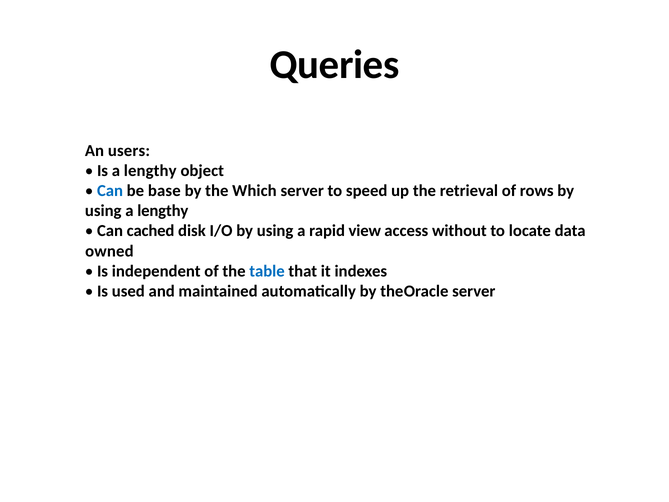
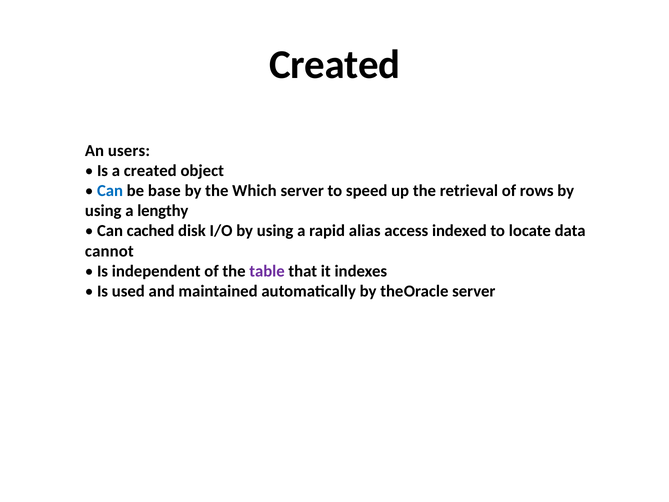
Queries at (335, 65): Queries -> Created
Is a lengthy: lengthy -> created
view: view -> alias
without: without -> indexed
owned: owned -> cannot
table colour: blue -> purple
